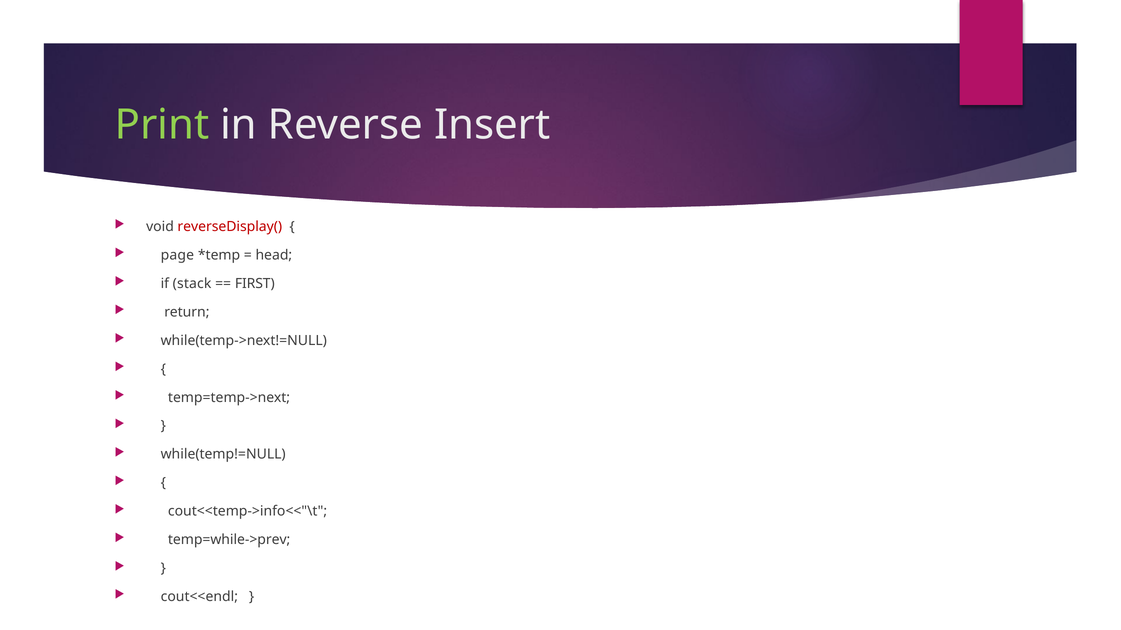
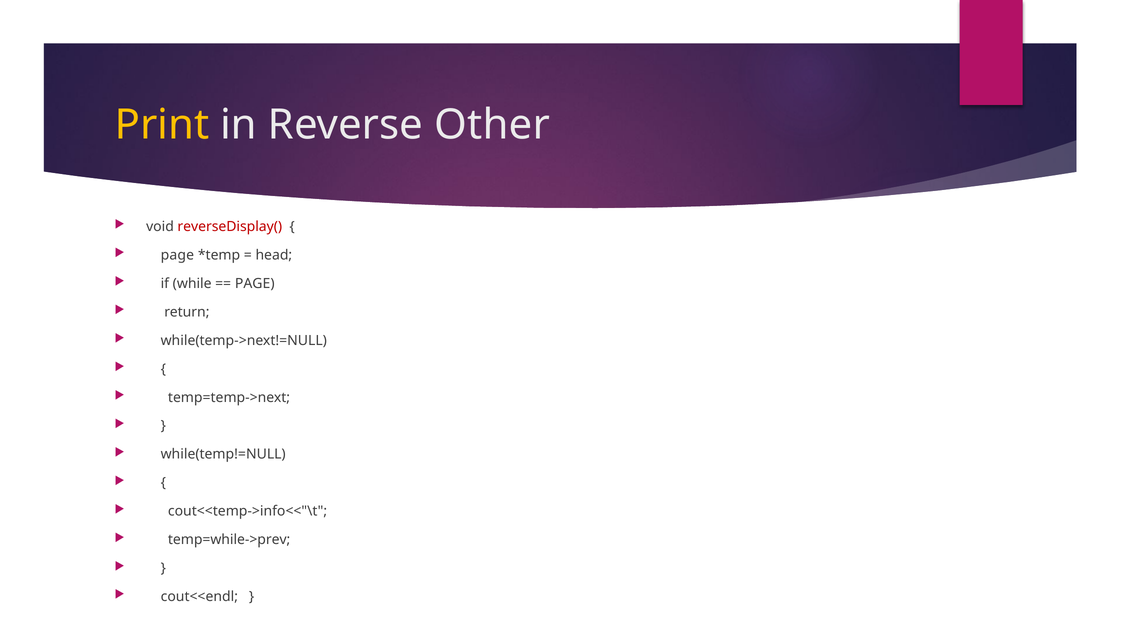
Print colour: light green -> yellow
Insert: Insert -> Other
stack: stack -> while
FIRST at (255, 284): FIRST -> PAGE
